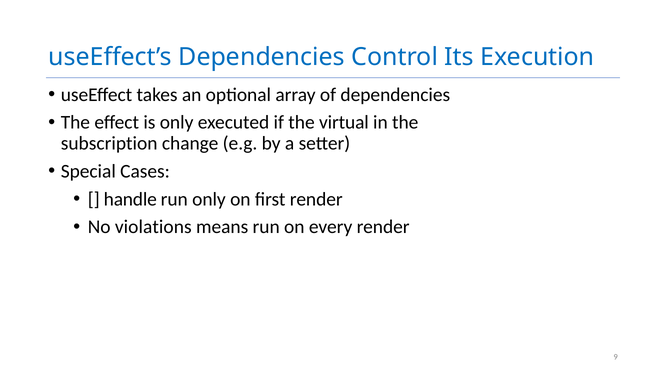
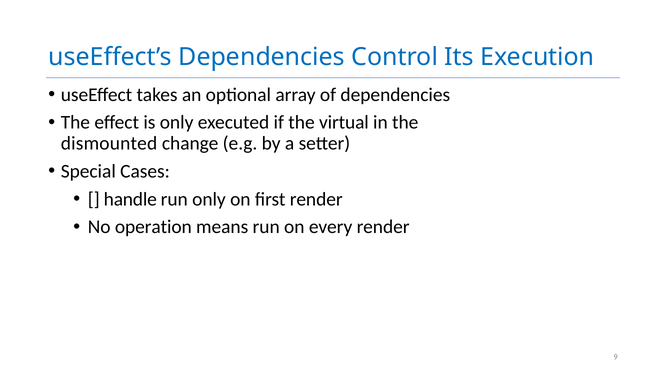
subscription: subscription -> dismounted
violations: violations -> operation
